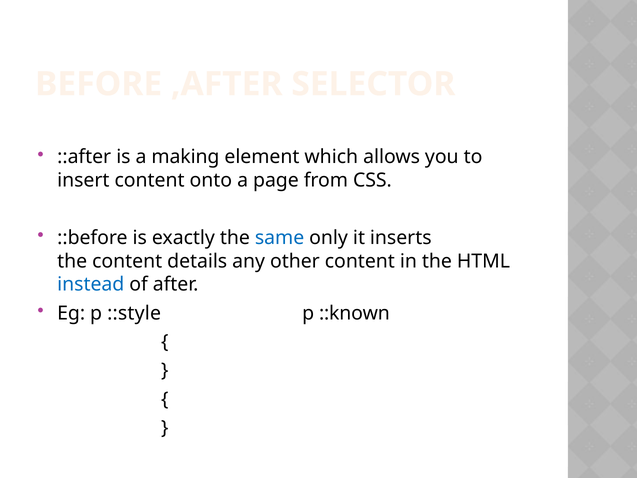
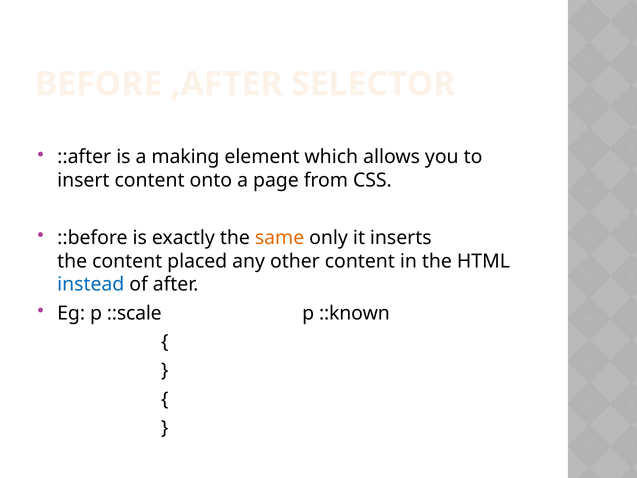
same colour: blue -> orange
details: details -> placed
::style: ::style -> ::scale
